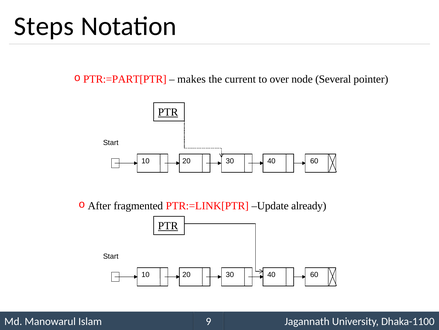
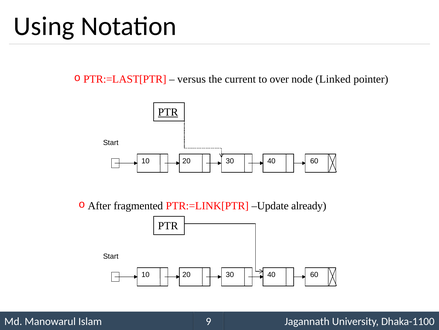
Steps: Steps -> Using
PTR:=PART[PTR: PTR:=PART[PTR -> PTR:=LAST[PTR
makes: makes -> versus
Several: Several -> Linked
PTR at (168, 225) underline: present -> none
